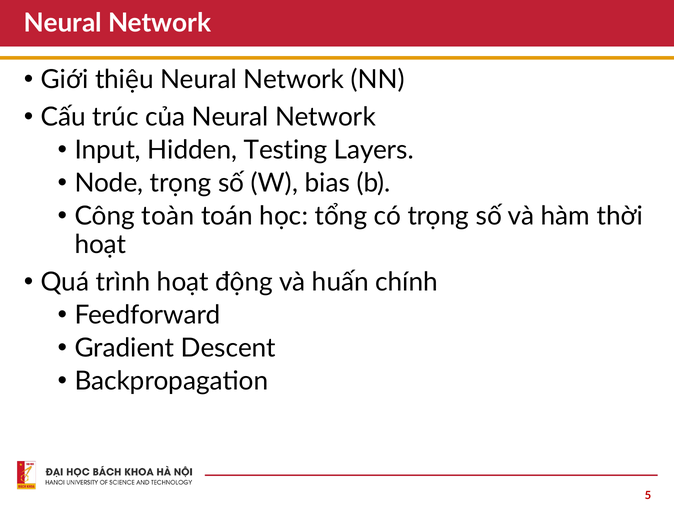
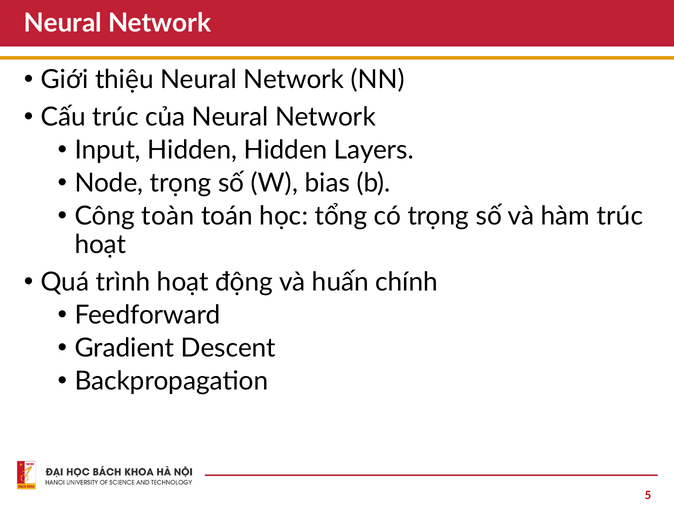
Hidden Testing: Testing -> Hidden
hàm thời: thời -> trúc
